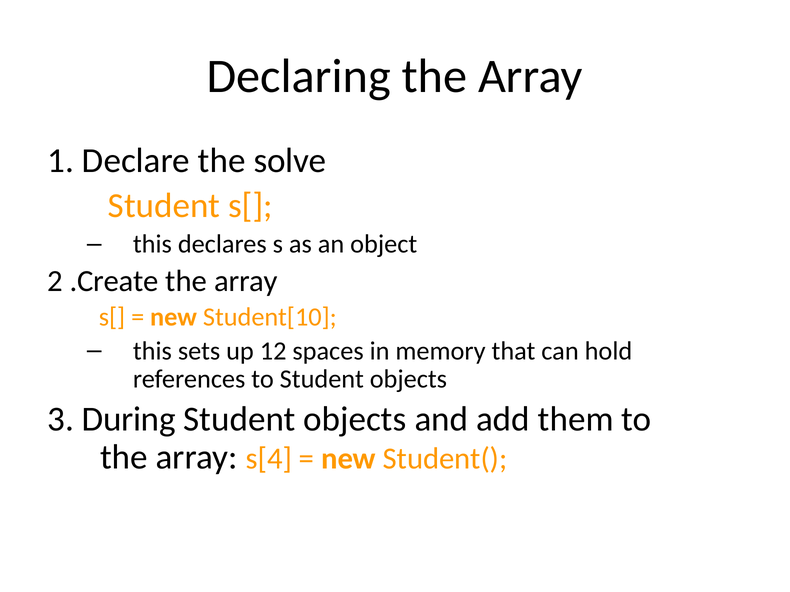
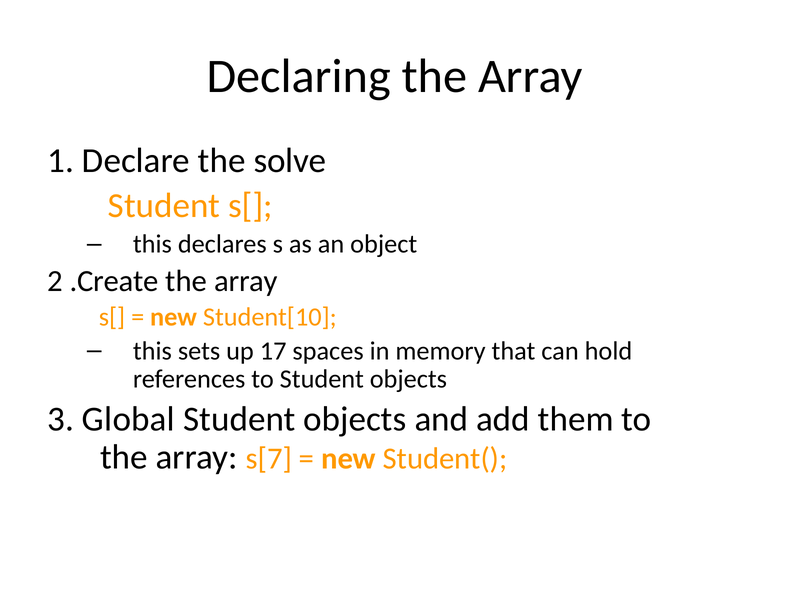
12: 12 -> 17
During: During -> Global
s[4: s[4 -> s[7
